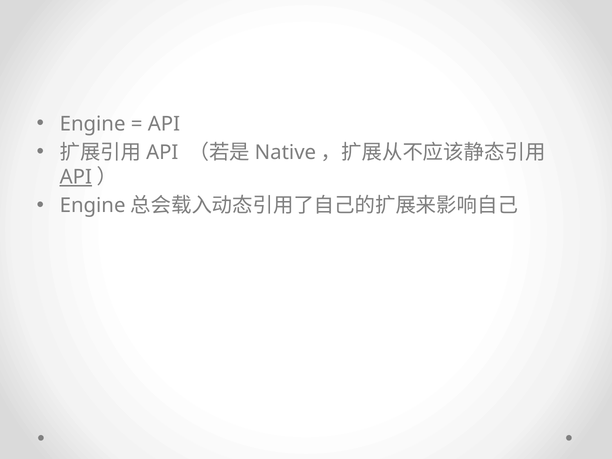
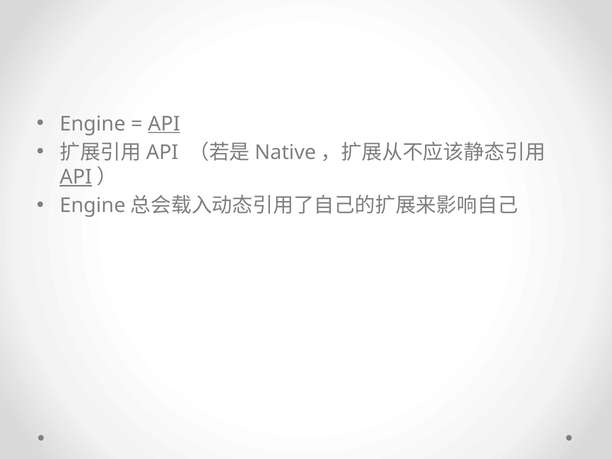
API at (164, 124) underline: none -> present
